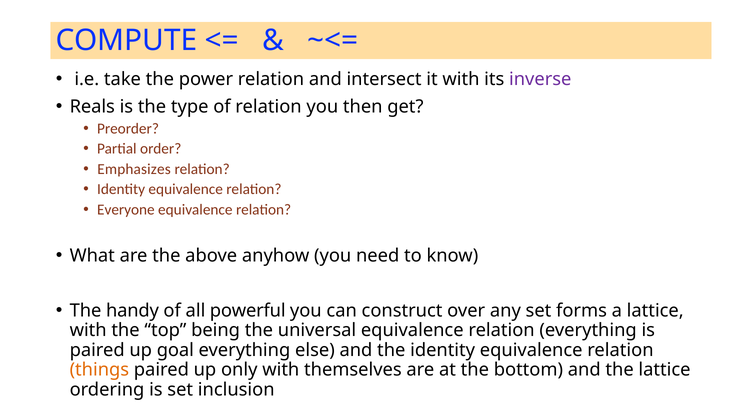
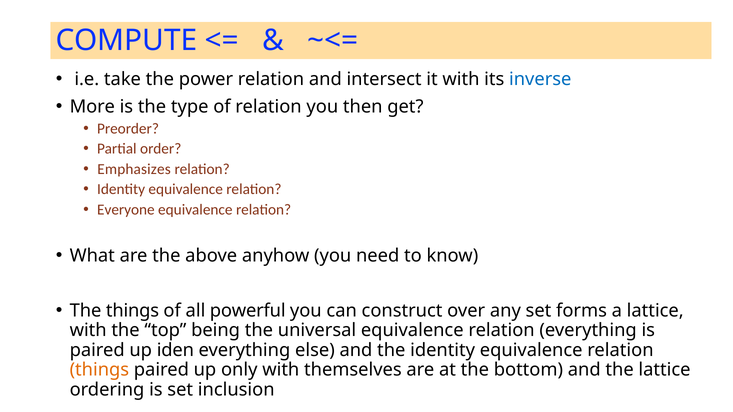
inverse colour: purple -> blue
Reals: Reals -> More
The handy: handy -> things
goal: goal -> iden
